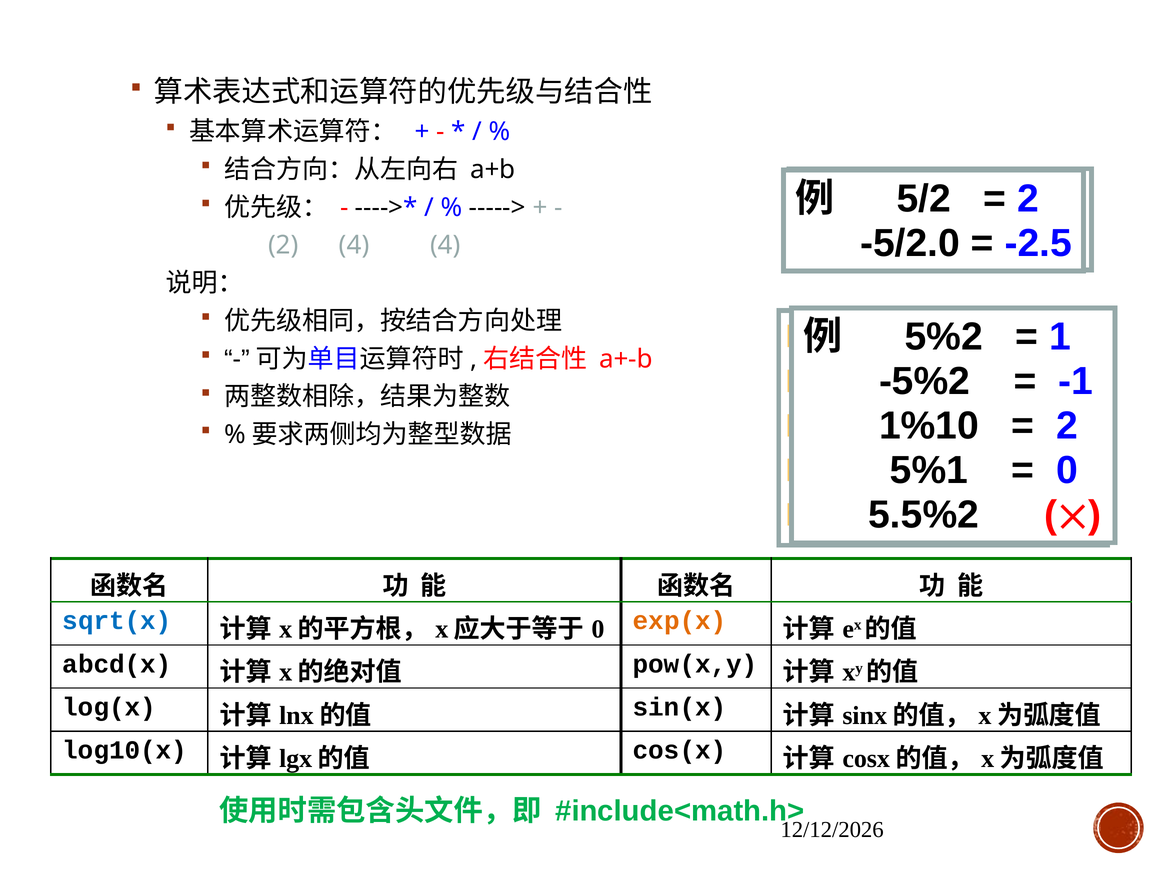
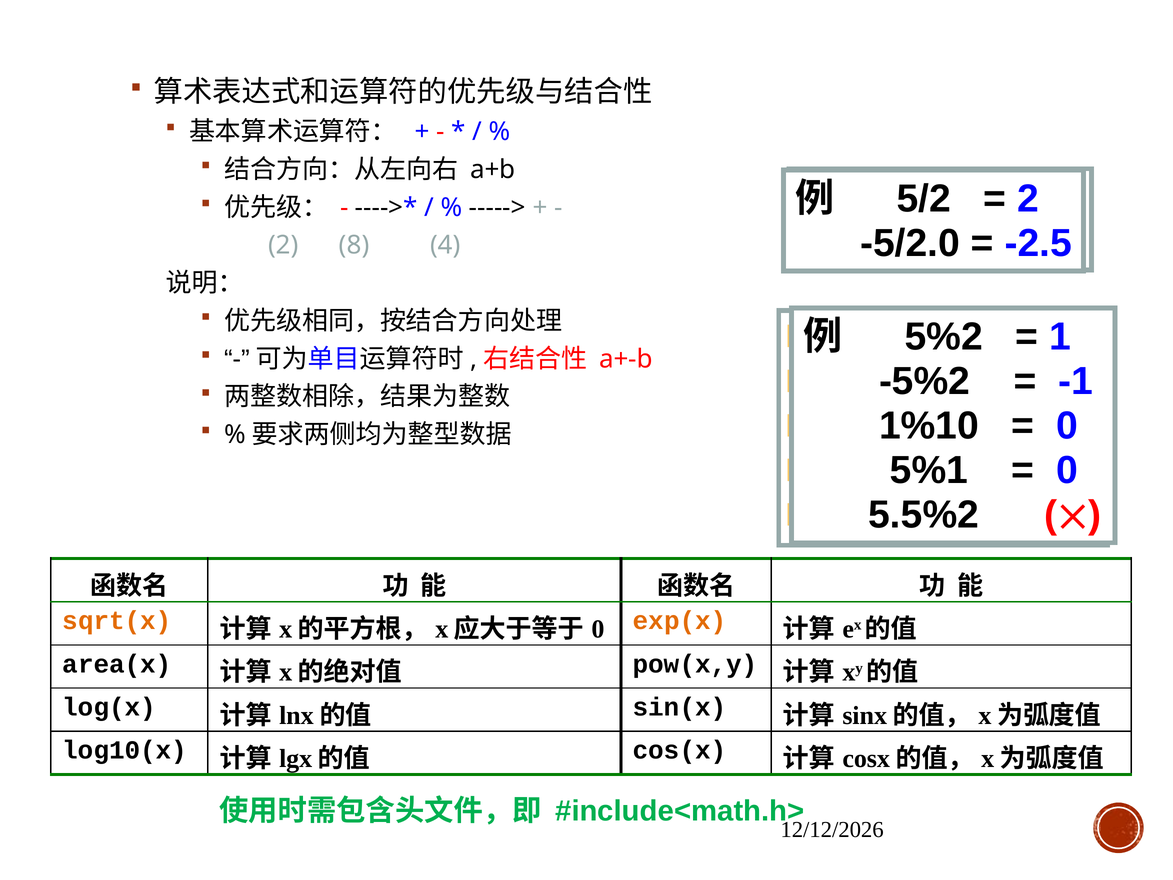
2 4: 4 -> 8
2 at (1067, 426): 2 -> 0
sqrt(x colour: blue -> orange
abcd(x: abcd(x -> area(x
